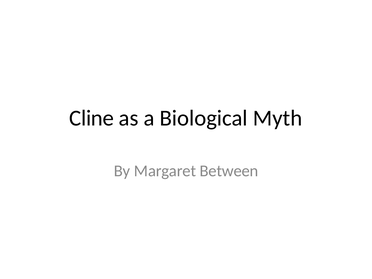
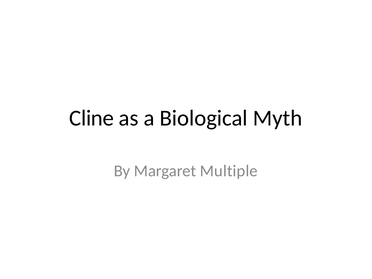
Between: Between -> Multiple
